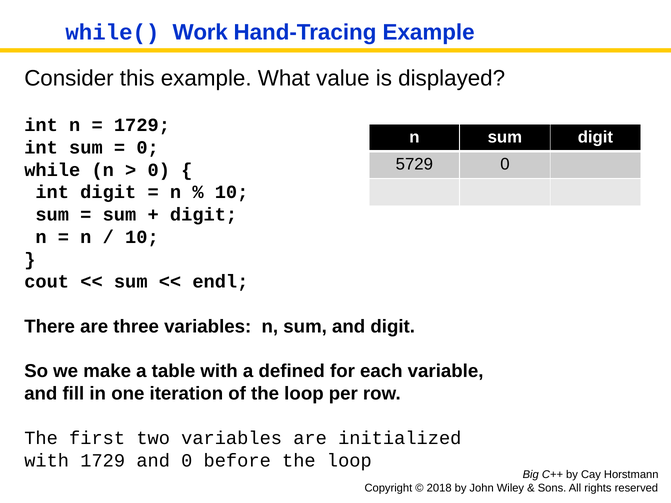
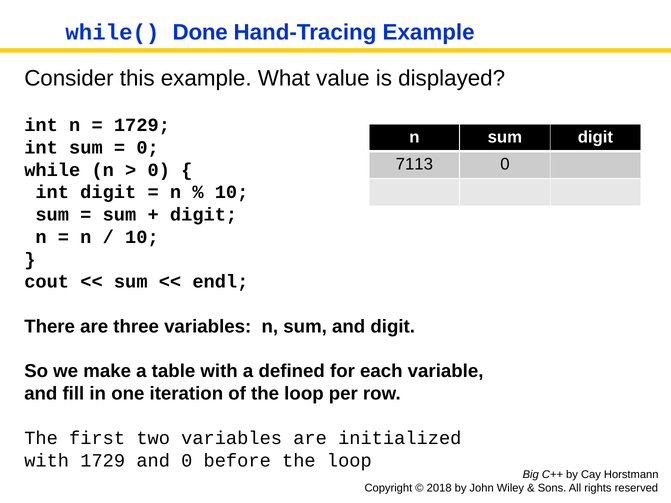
Work: Work -> Done
5729: 5729 -> 7113
